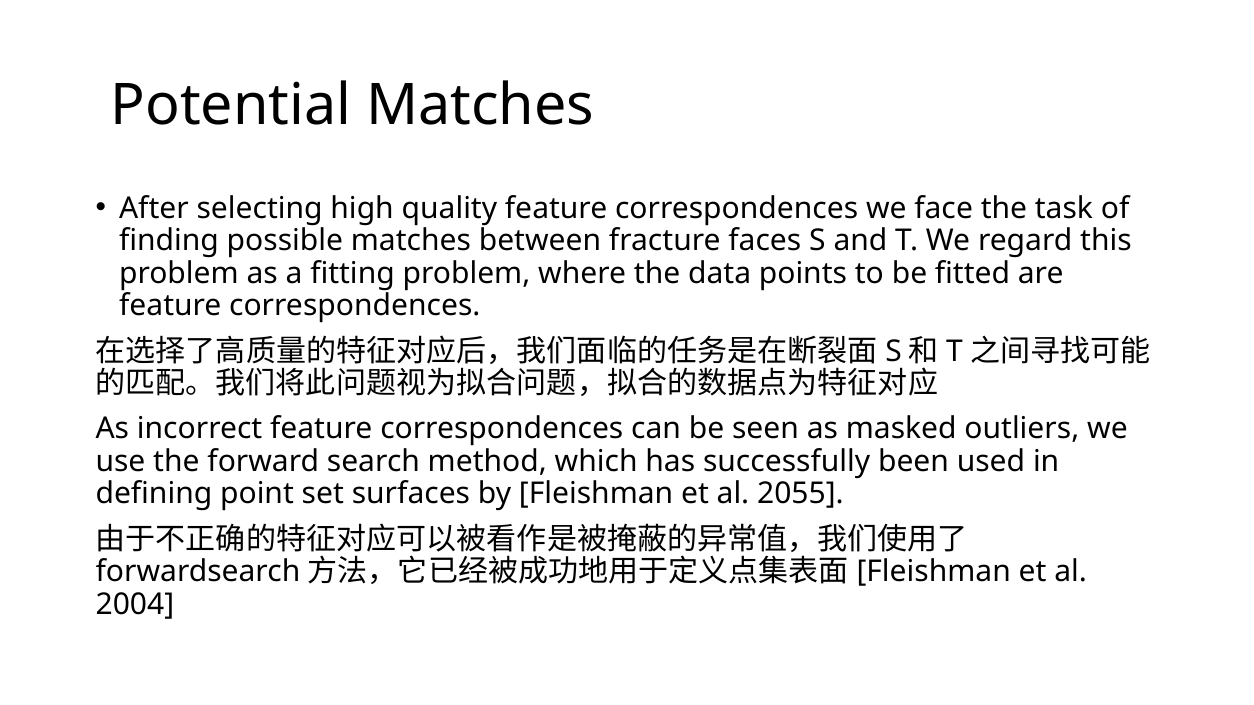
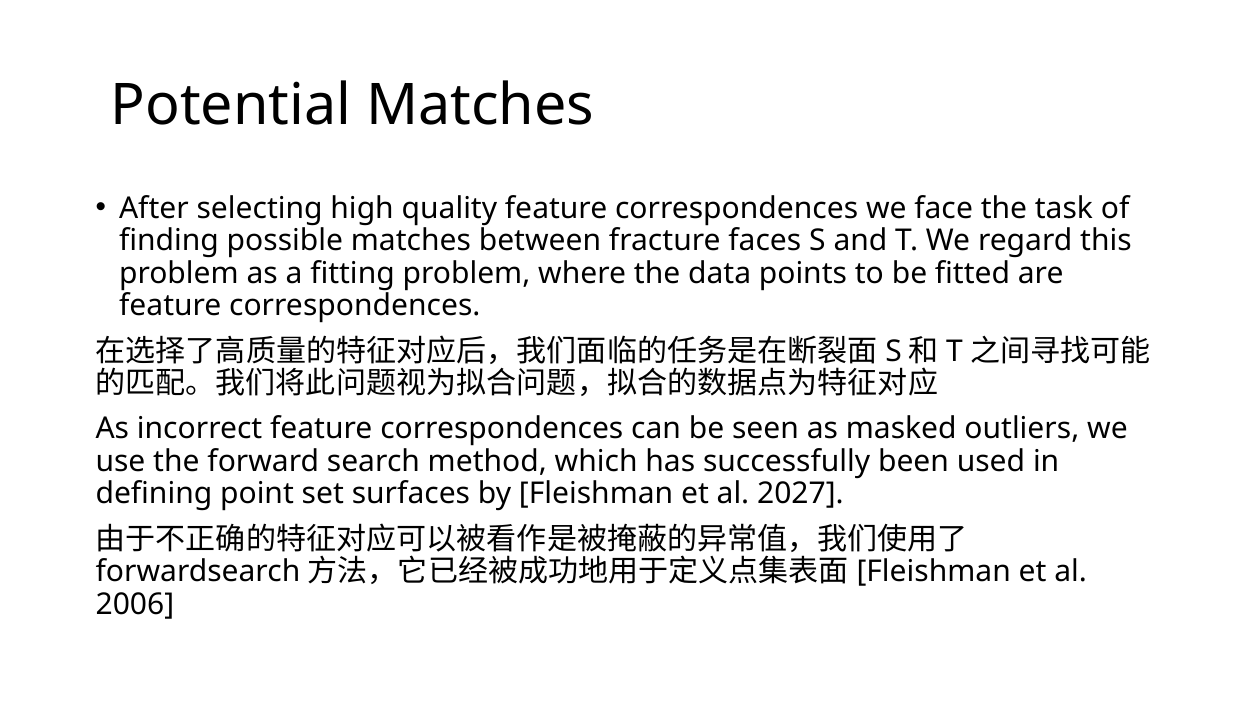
2055: 2055 -> 2027
2004: 2004 -> 2006
